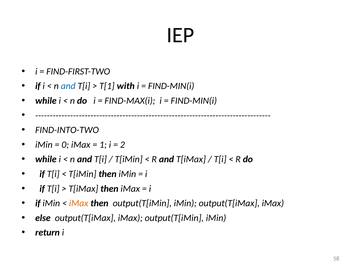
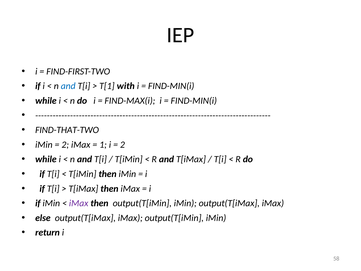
FIND-INTO-TWO: FIND-INTO-TWO -> FIND-THAT-TWO
0 at (65, 145): 0 -> 2
iMax at (79, 203) colour: orange -> purple
